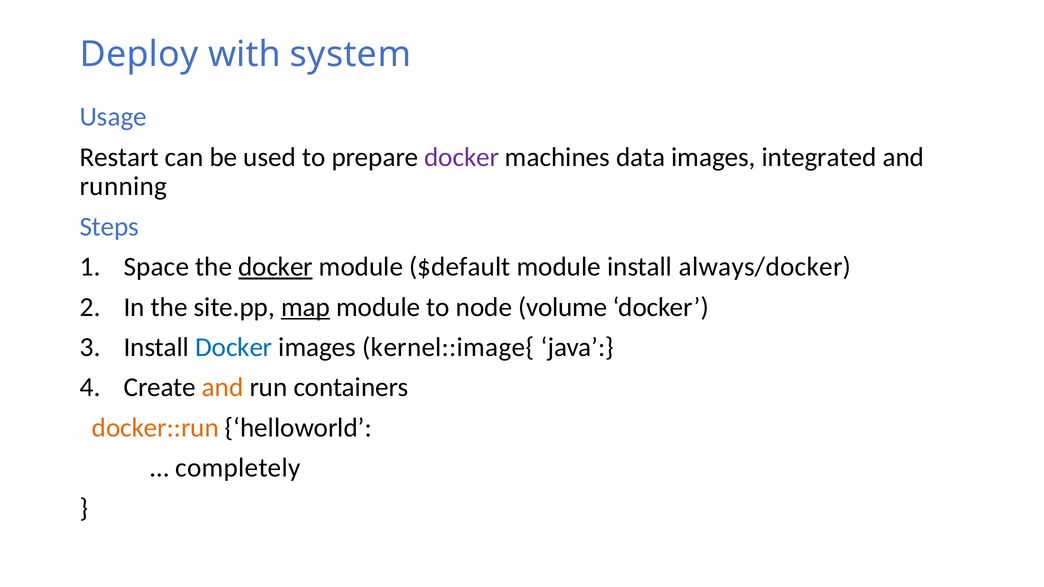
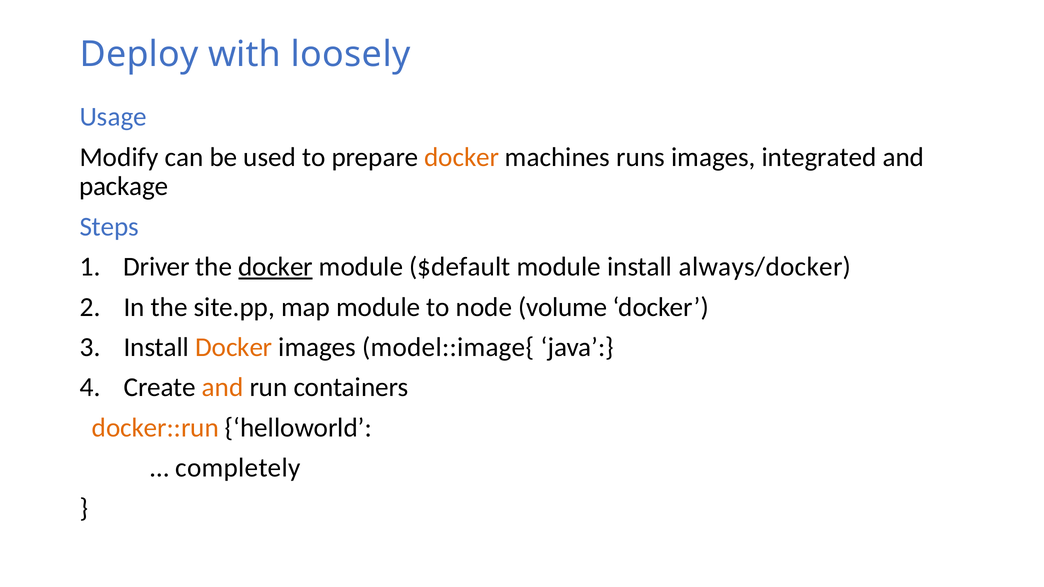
system: system -> loosely
Restart: Restart -> Modify
docker at (462, 157) colour: purple -> orange
data: data -> runs
running: running -> package
Space: Space -> Driver
map underline: present -> none
Docker at (234, 347) colour: blue -> orange
kernel::image{: kernel::image{ -> model::image{
